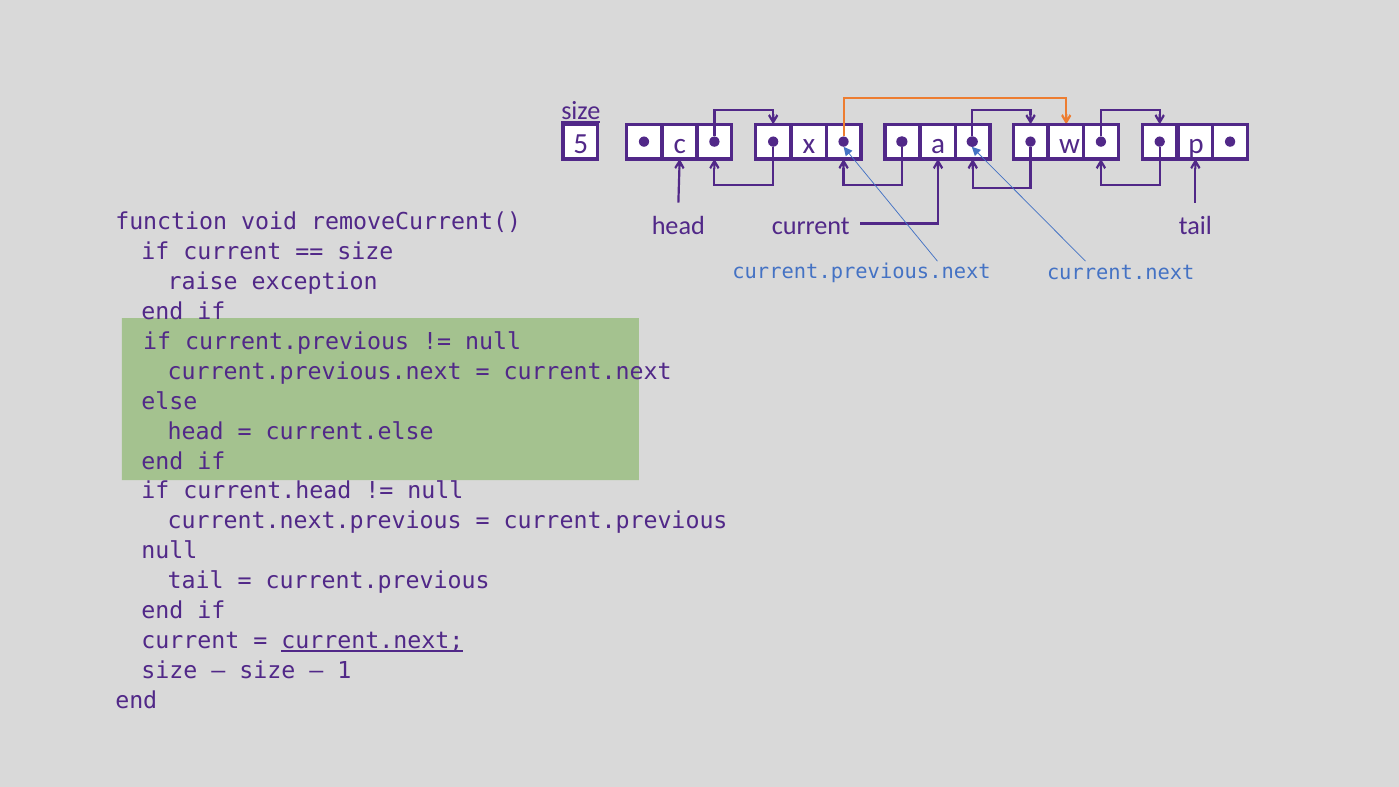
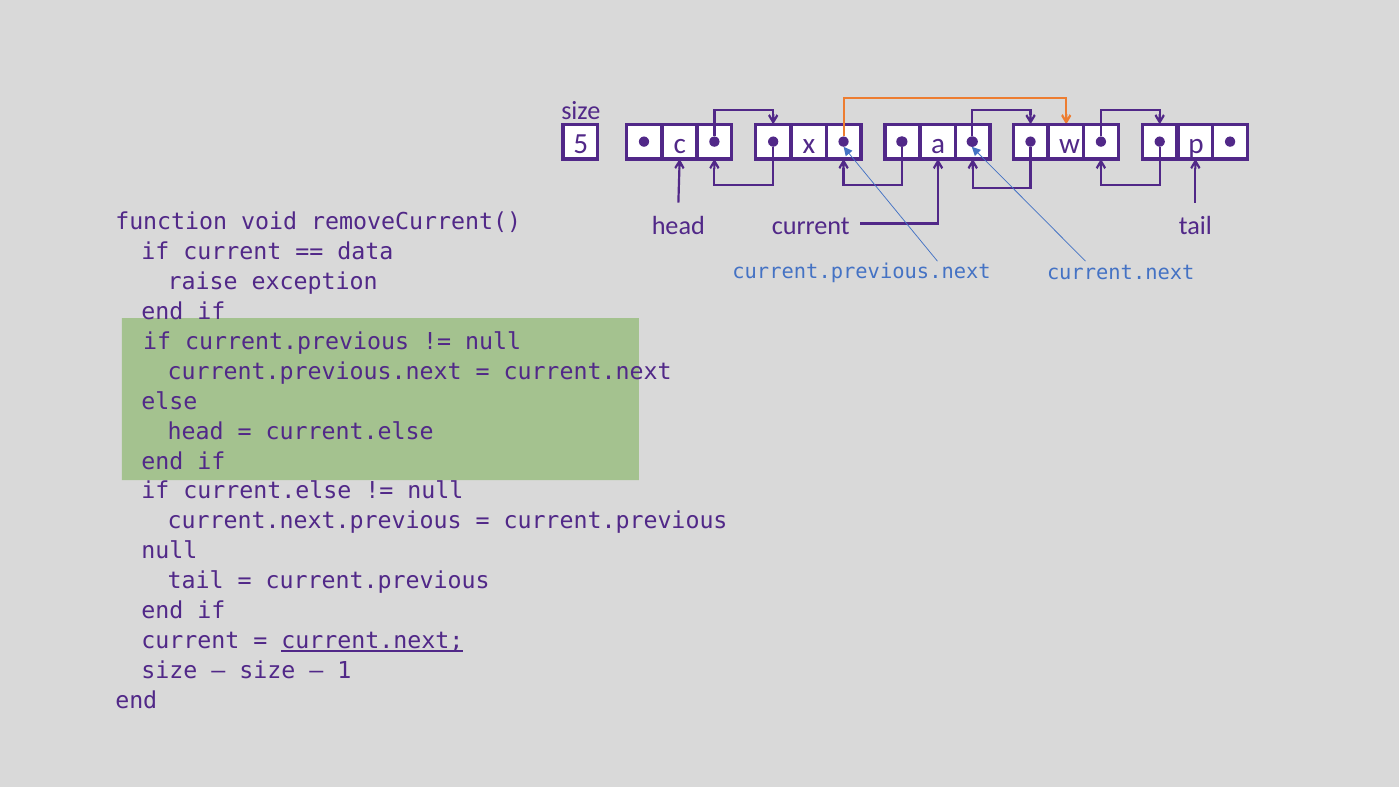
size at (581, 111) underline: present -> none
size at (365, 252): size -> data
if current.head: current.head -> current.else
